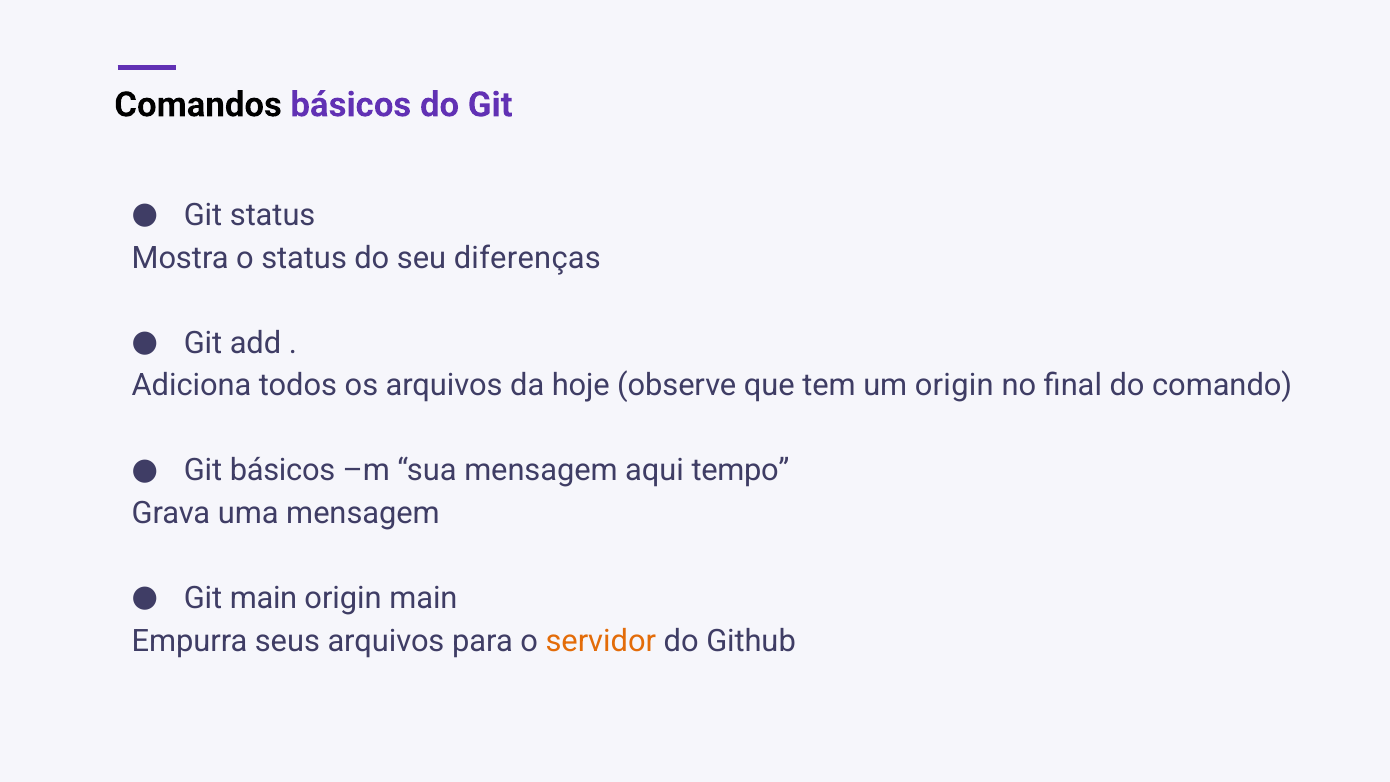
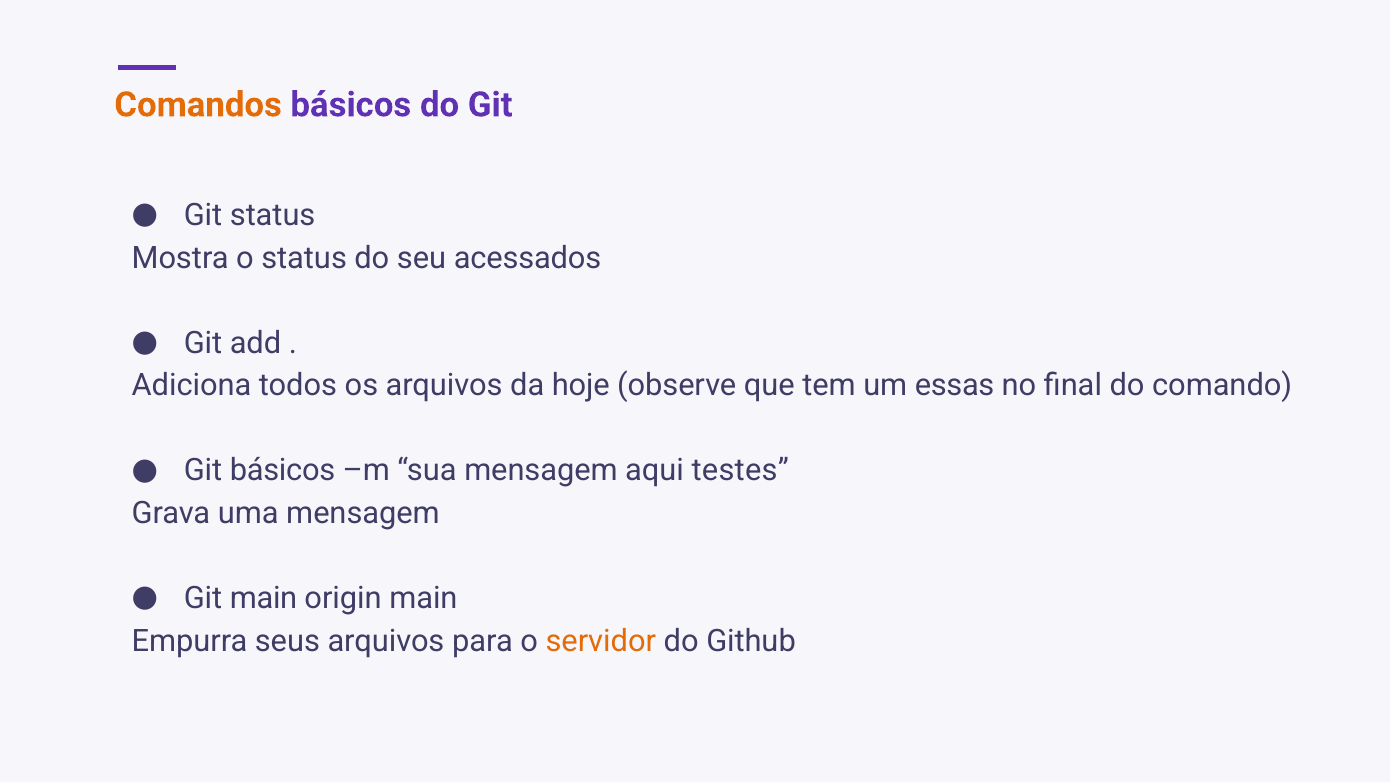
Comandos colour: black -> orange
diferenças: diferenças -> acessados
um origin: origin -> essas
tempo: tempo -> testes
